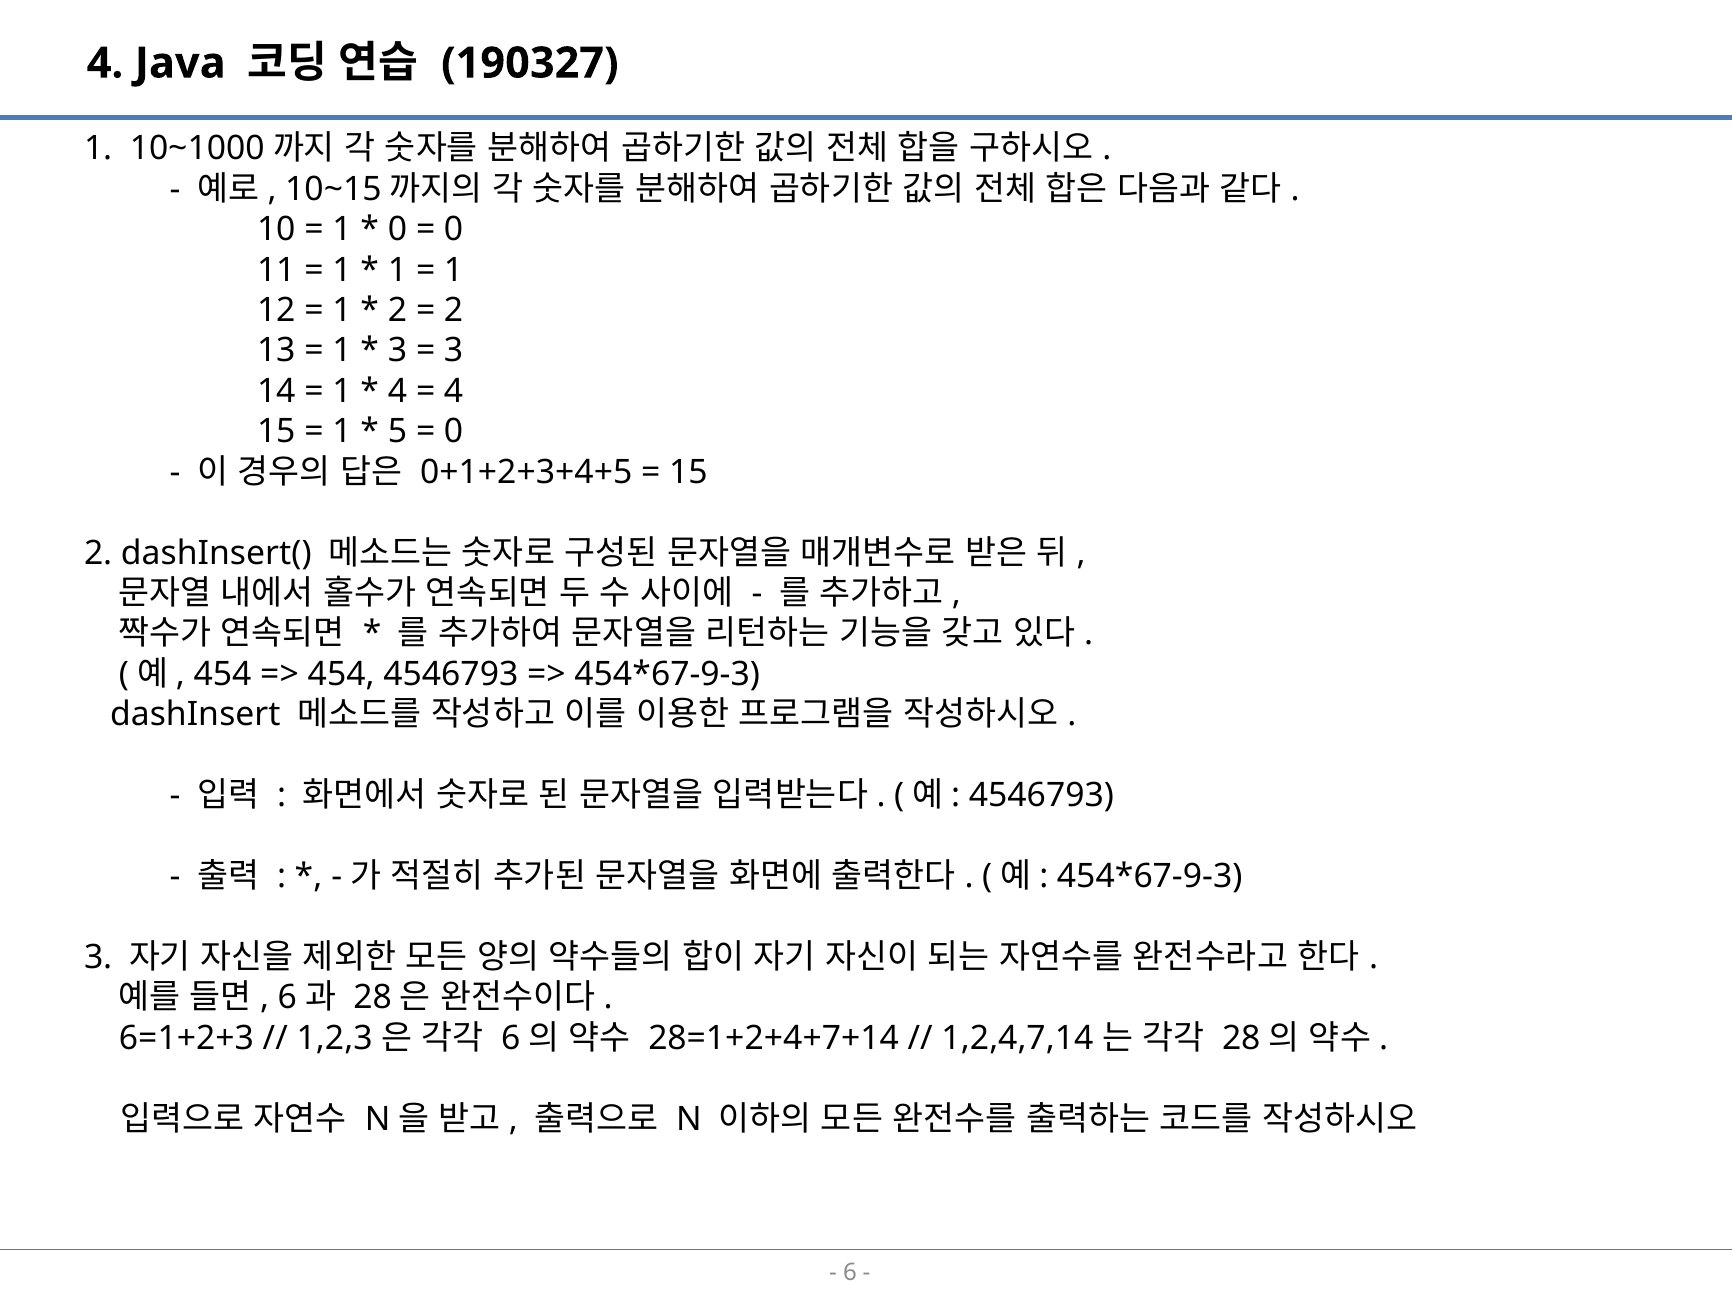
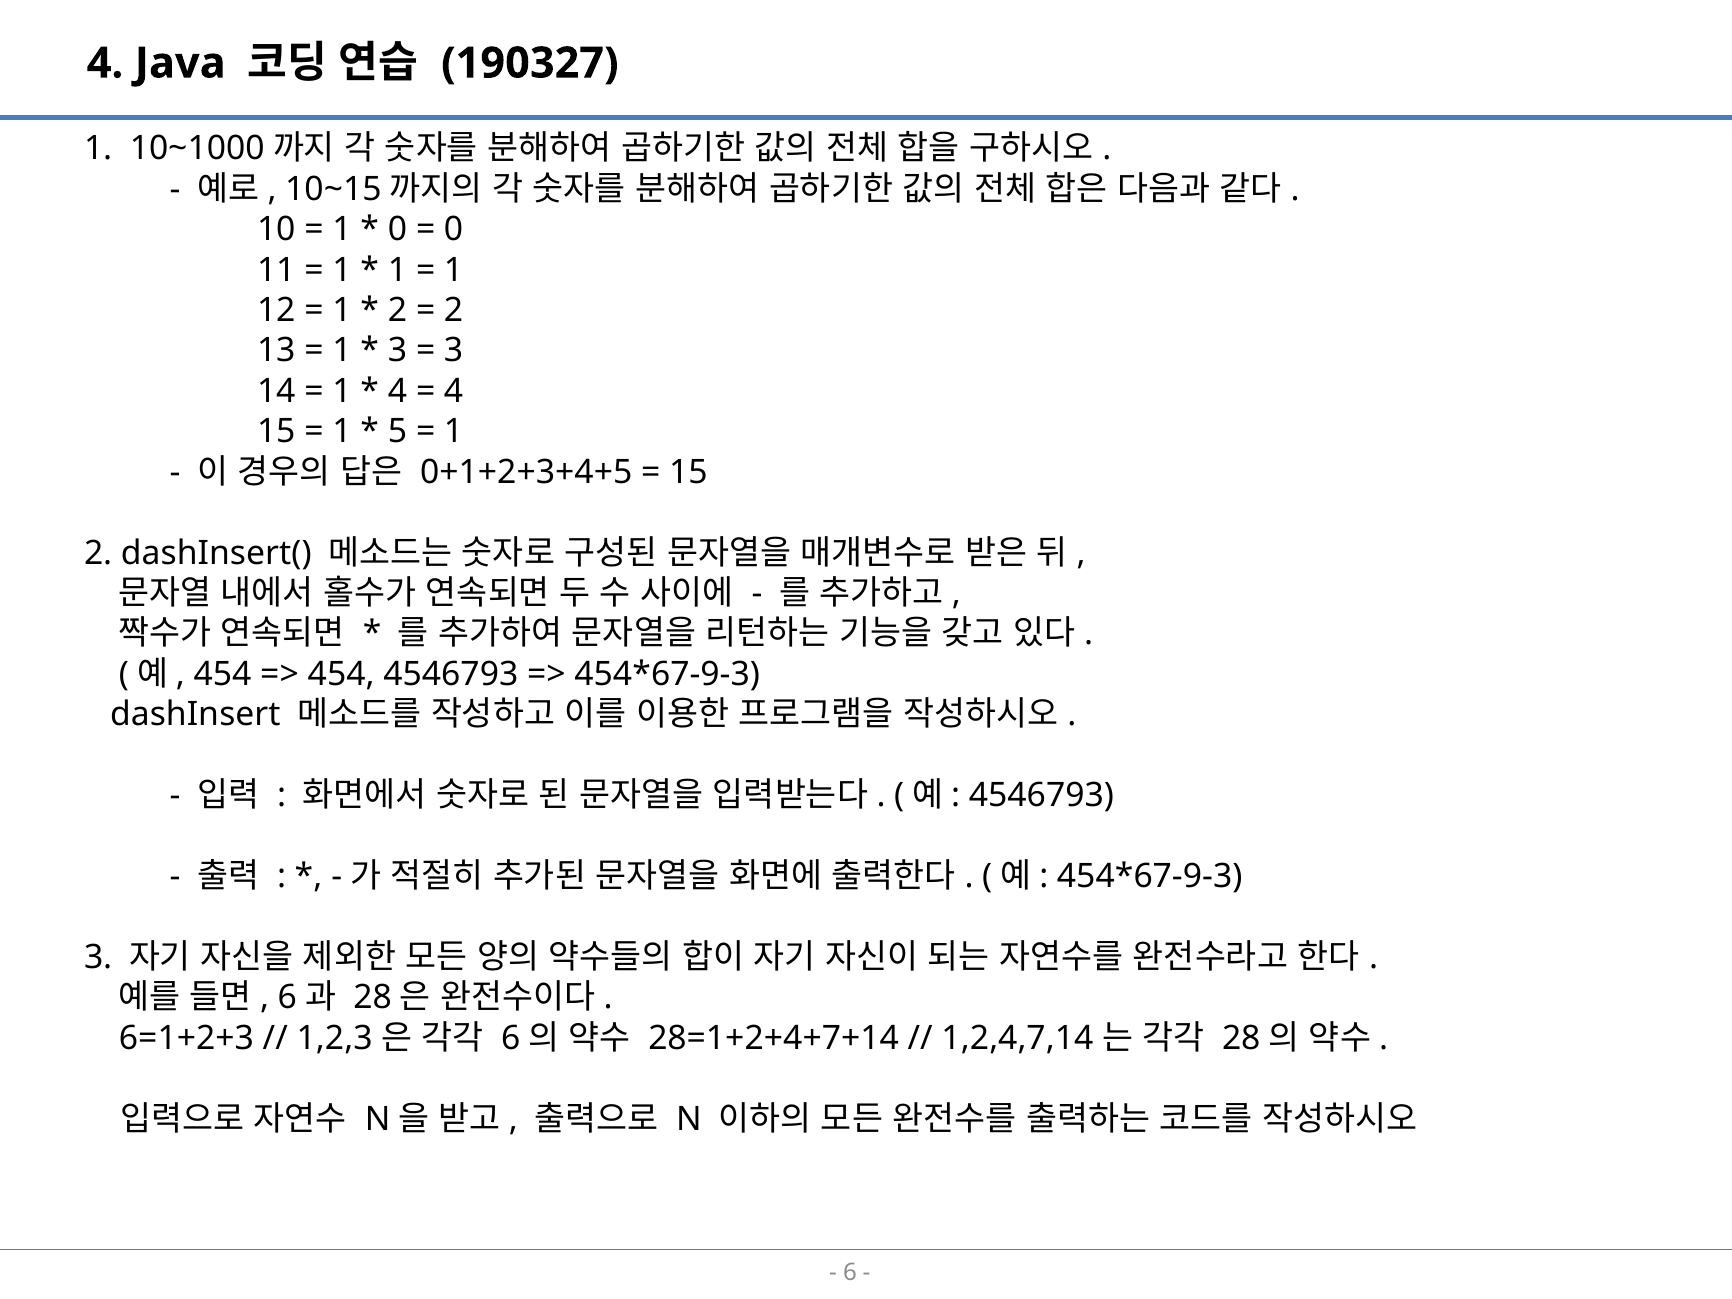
0 at (454, 432): 0 -> 1
